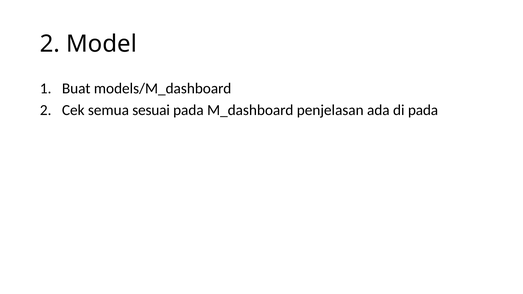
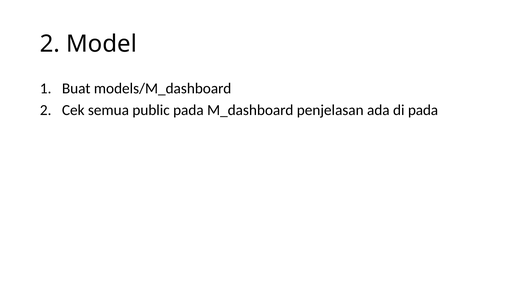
sesuai: sesuai -> public
